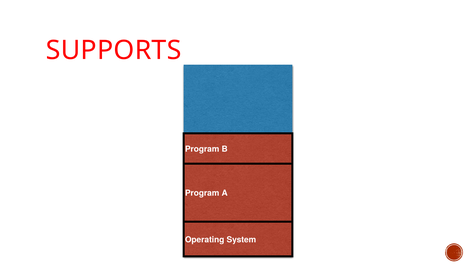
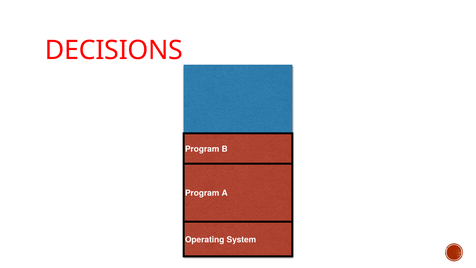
SUPPORTS: SUPPORTS -> DECISIONS
